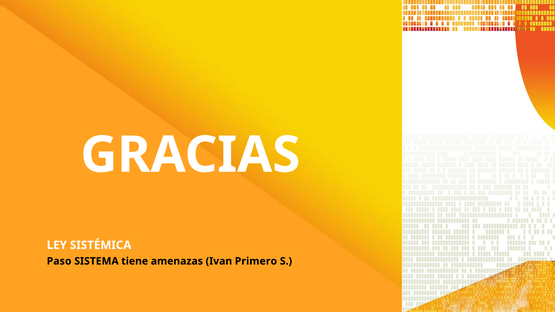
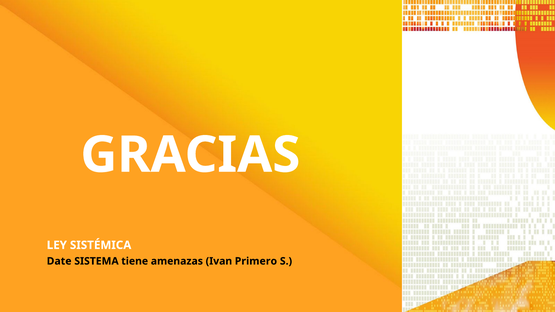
Paso: Paso -> Date
